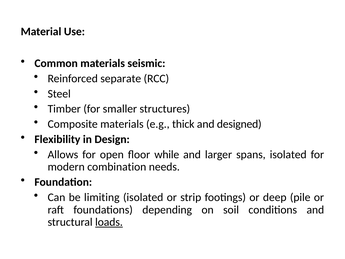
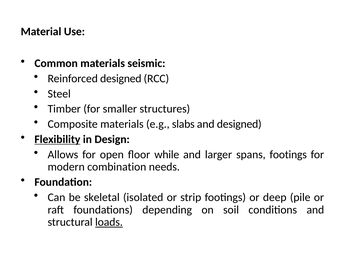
Reinforced separate: separate -> designed
thick: thick -> slabs
Flexibility underline: none -> present
spans isolated: isolated -> footings
limiting: limiting -> skeletal
